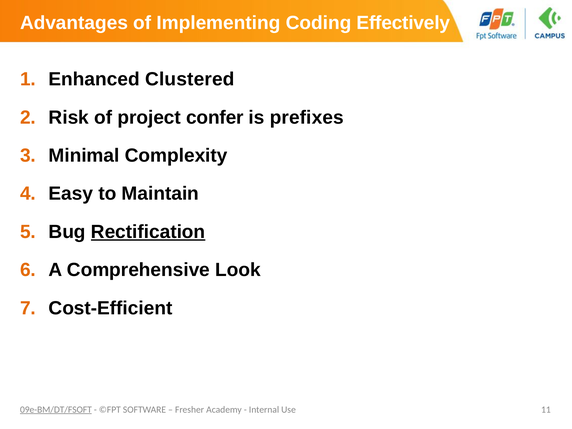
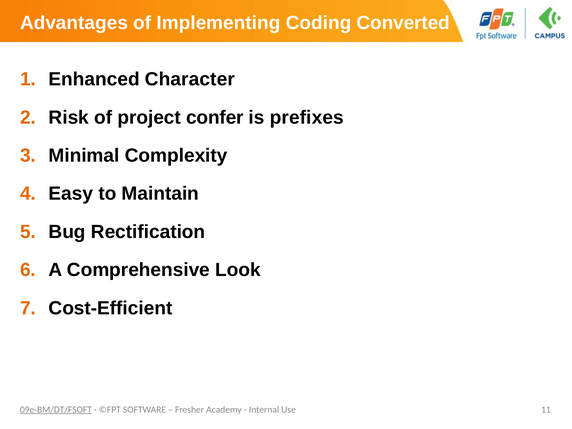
Effectively: Effectively -> Converted
Clustered: Clustered -> Character
Rectification underline: present -> none
